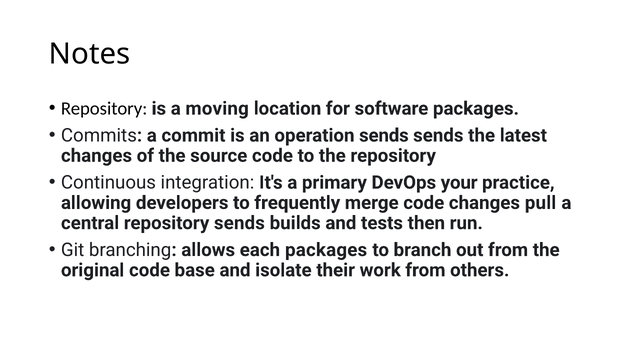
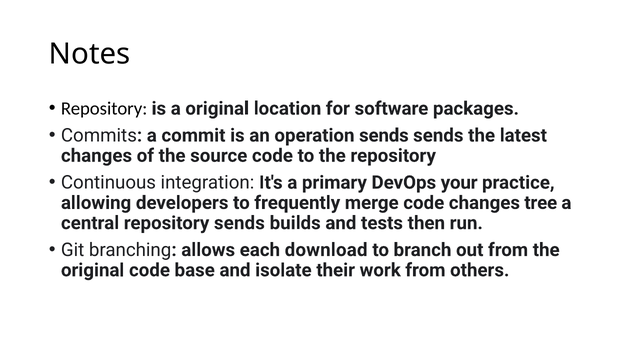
a moving: moving -> original
pull: pull -> tree
each packages: packages -> download
